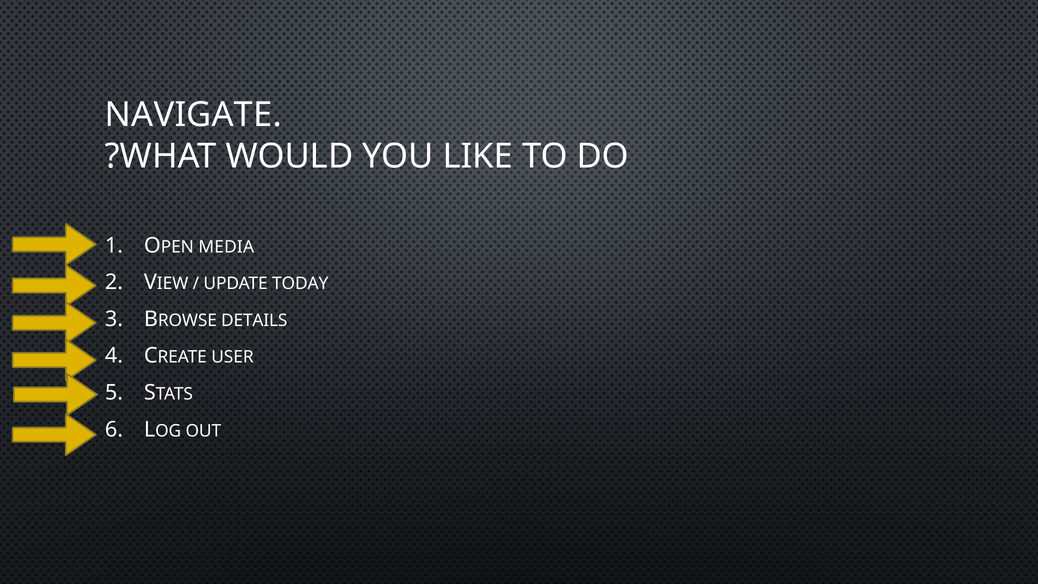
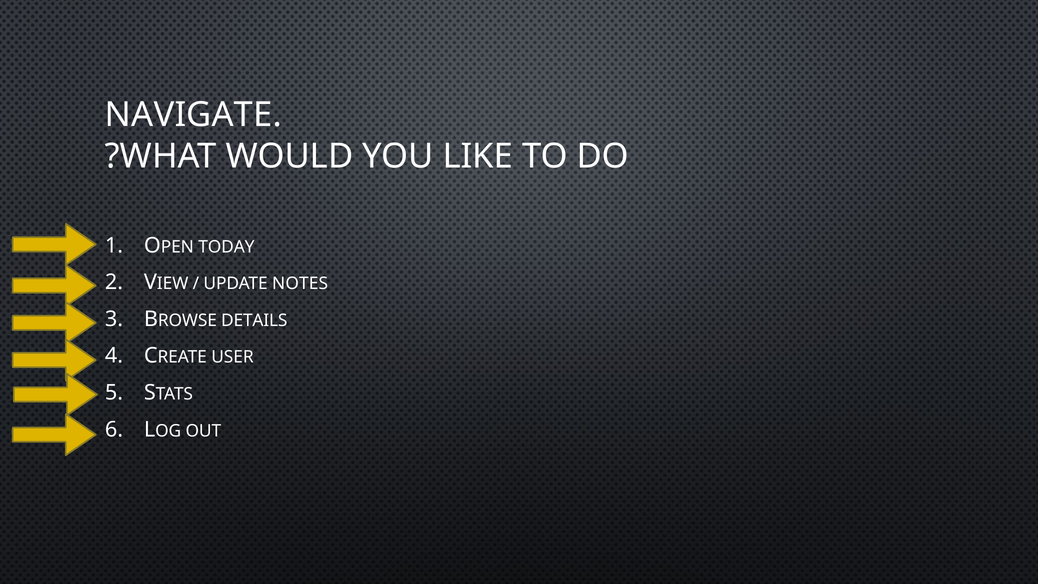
MEDIA: MEDIA -> TODAY
TODAY: TODAY -> NOTES
